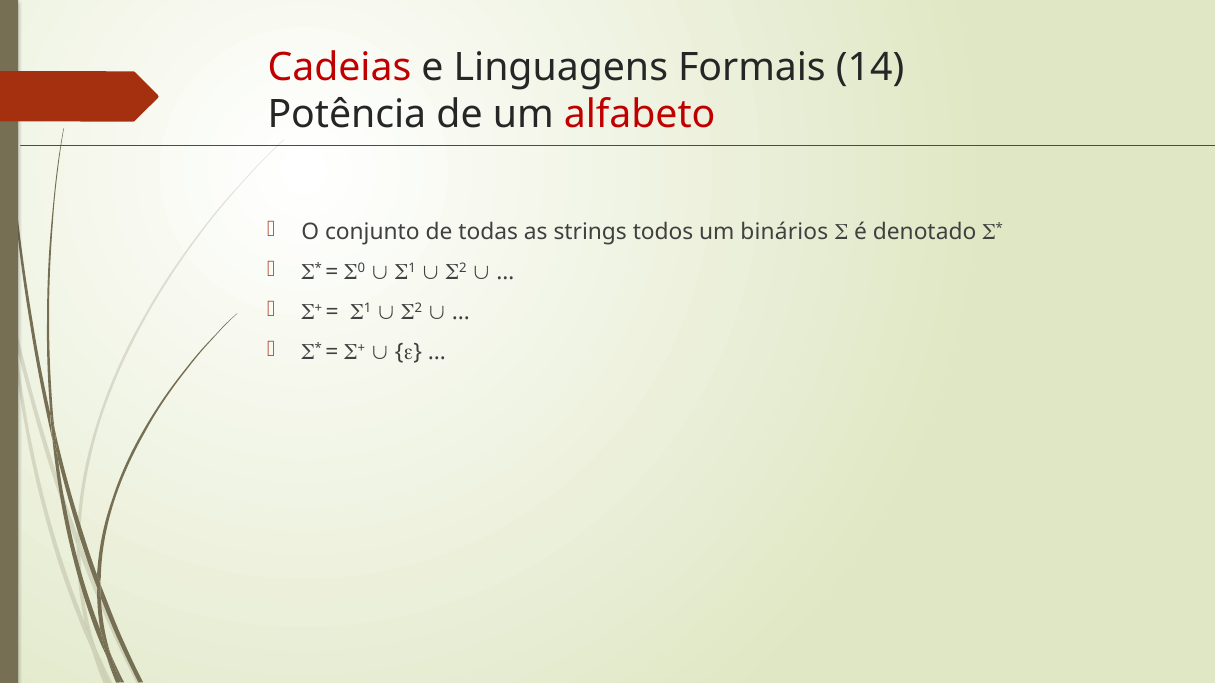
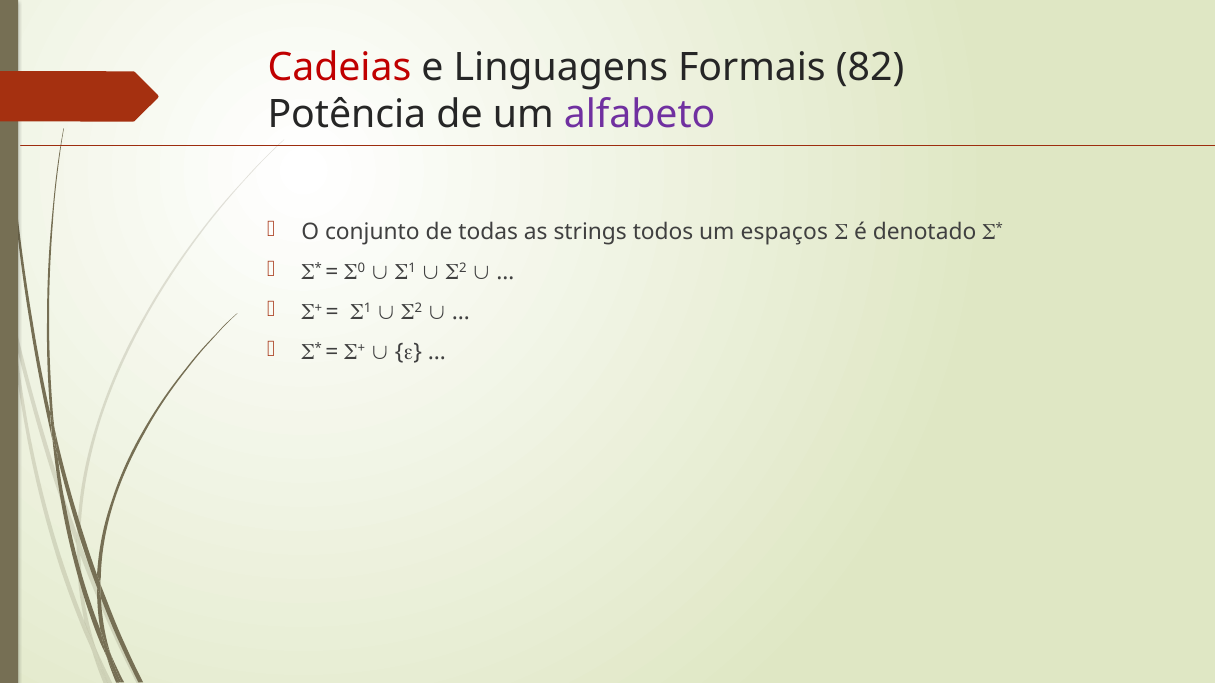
14: 14 -> 82
alfabeto colour: red -> purple
binários: binários -> espaços
